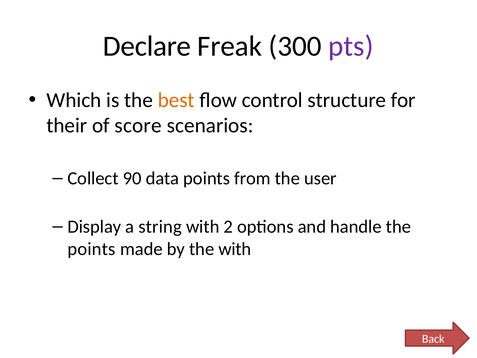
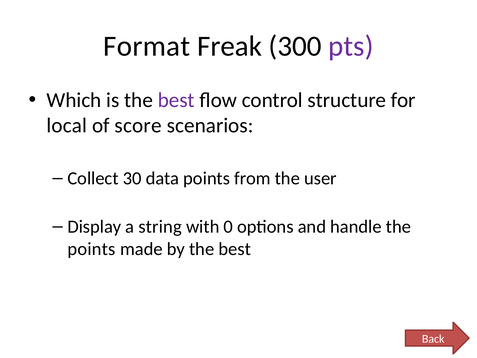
Declare: Declare -> Format
best at (176, 100) colour: orange -> purple
their: their -> local
90: 90 -> 30
2: 2 -> 0
by the with: with -> best
